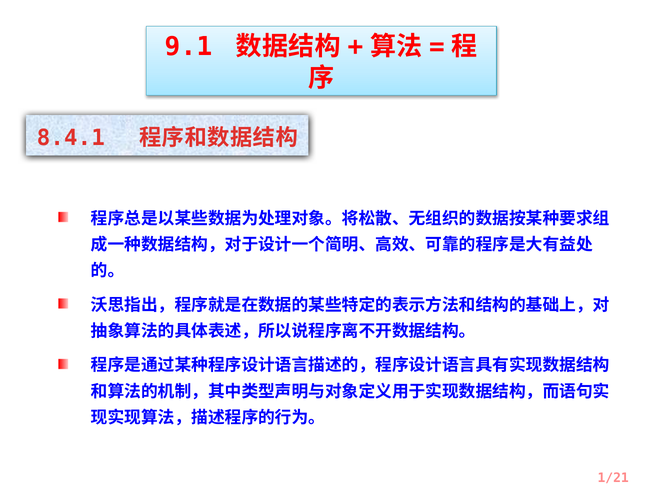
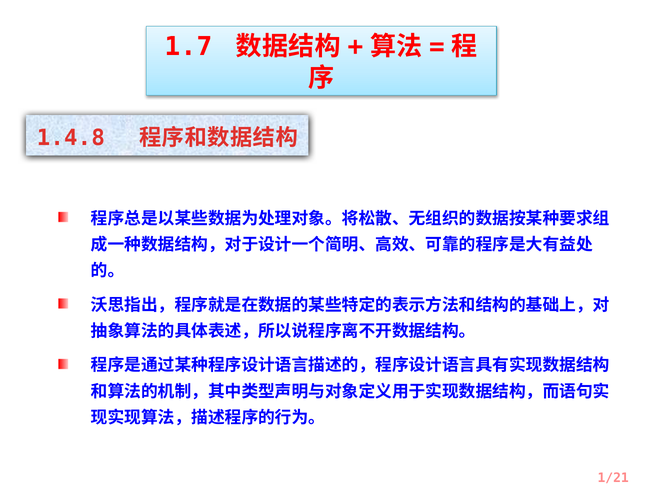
9.1: 9.1 -> 1.7
8.4.1: 8.4.1 -> 1.4.8
